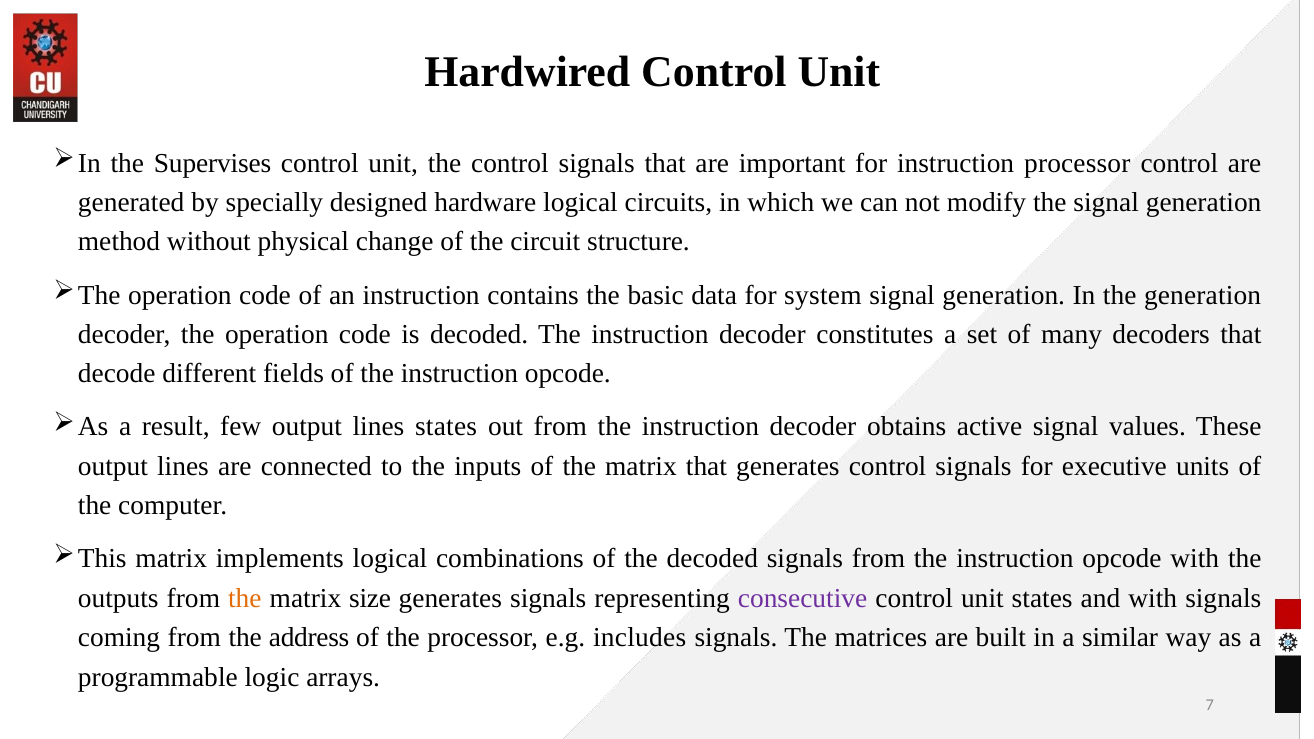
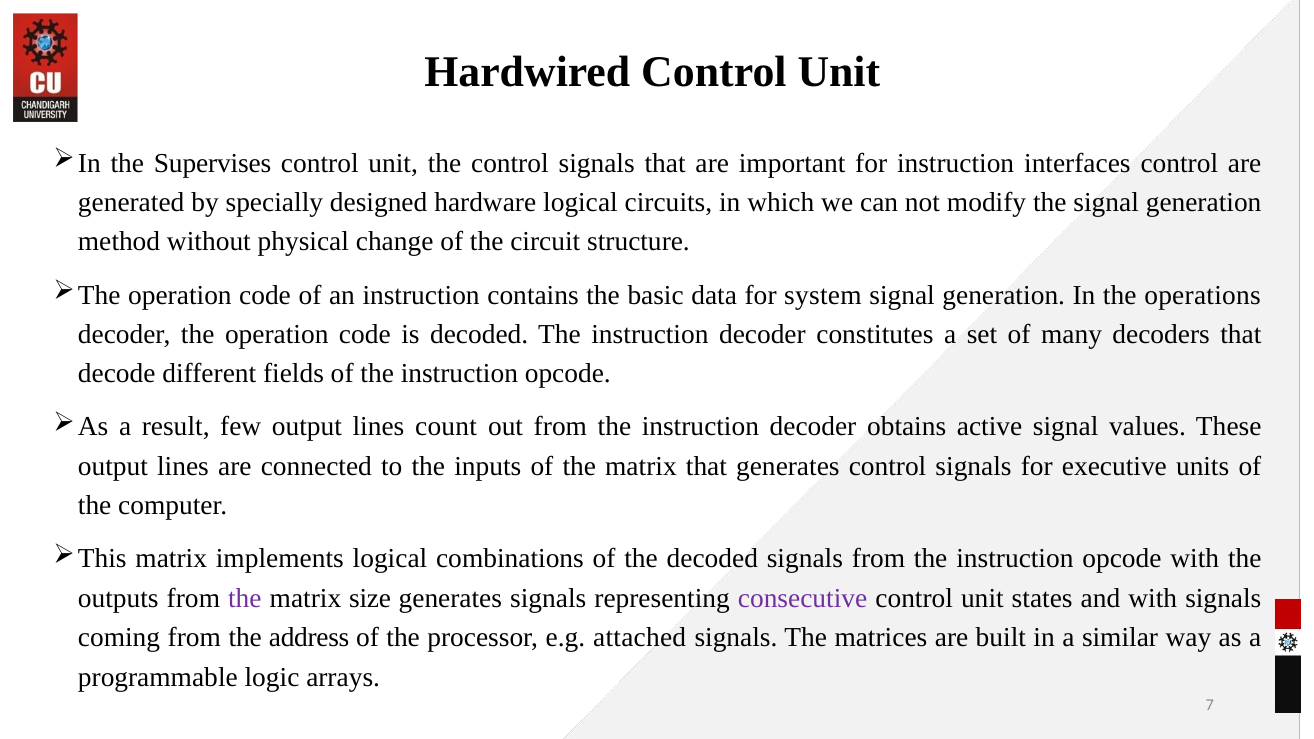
instruction processor: processor -> interfaces
the generation: generation -> operations
lines states: states -> count
the at (245, 598) colour: orange -> purple
includes: includes -> attached
